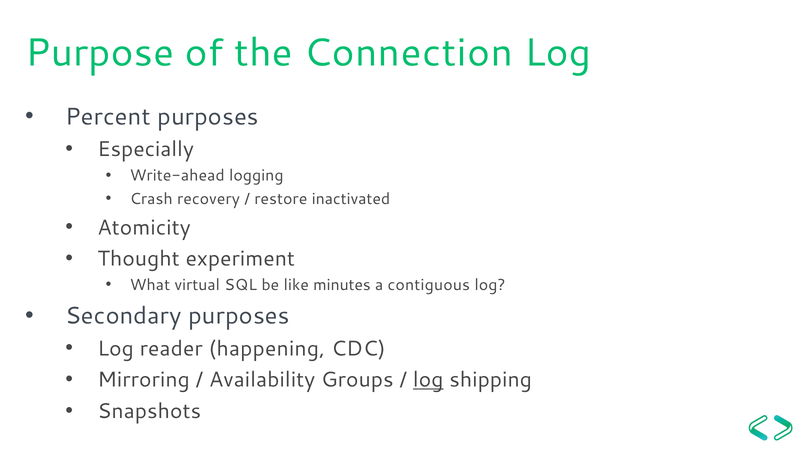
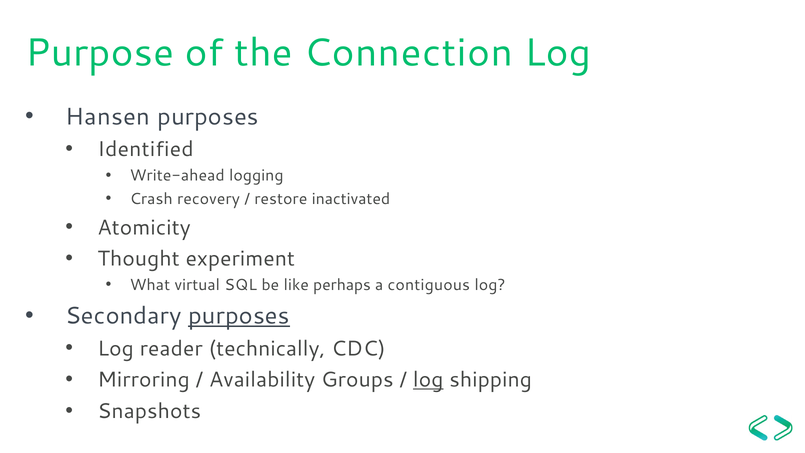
Percent: Percent -> Hansen
Especially: Especially -> Identified
minutes: minutes -> perhaps
purposes at (239, 316) underline: none -> present
happening: happening -> technically
